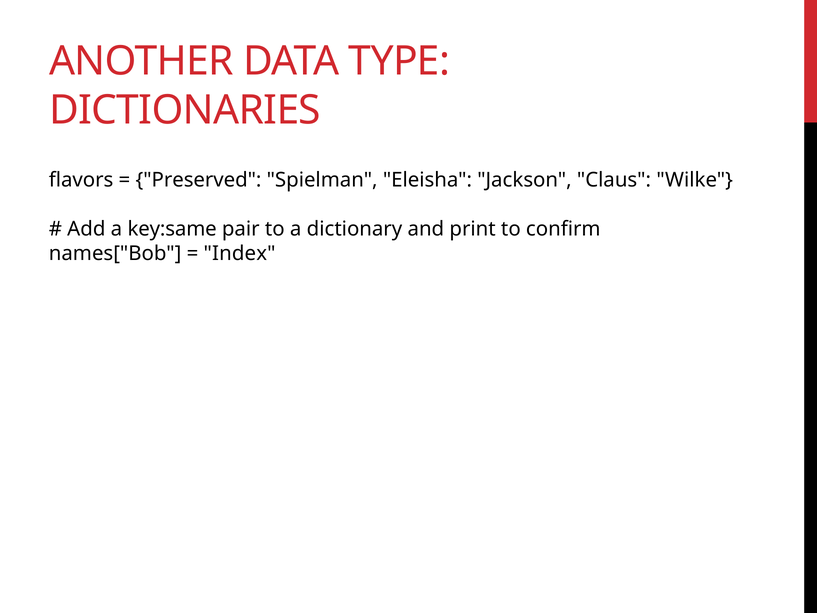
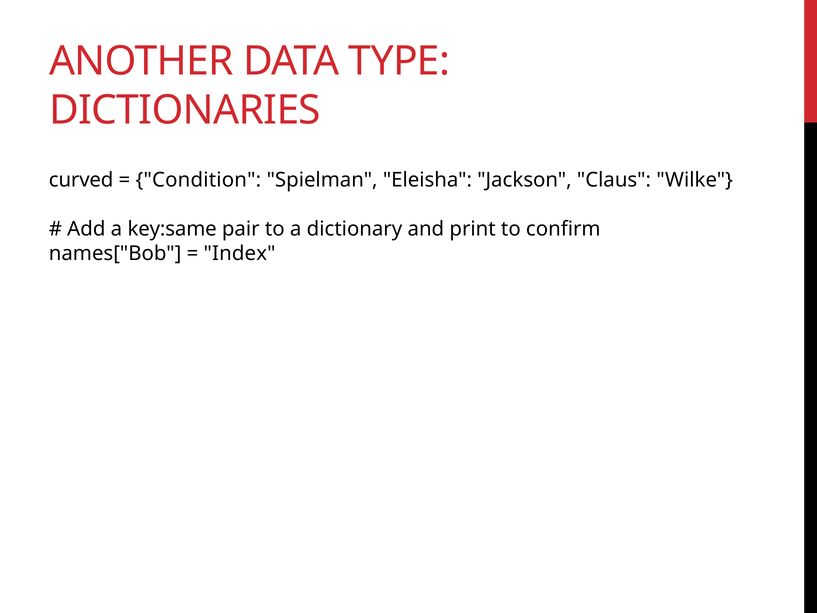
flavors: flavors -> curved
Preserved: Preserved -> Condition
